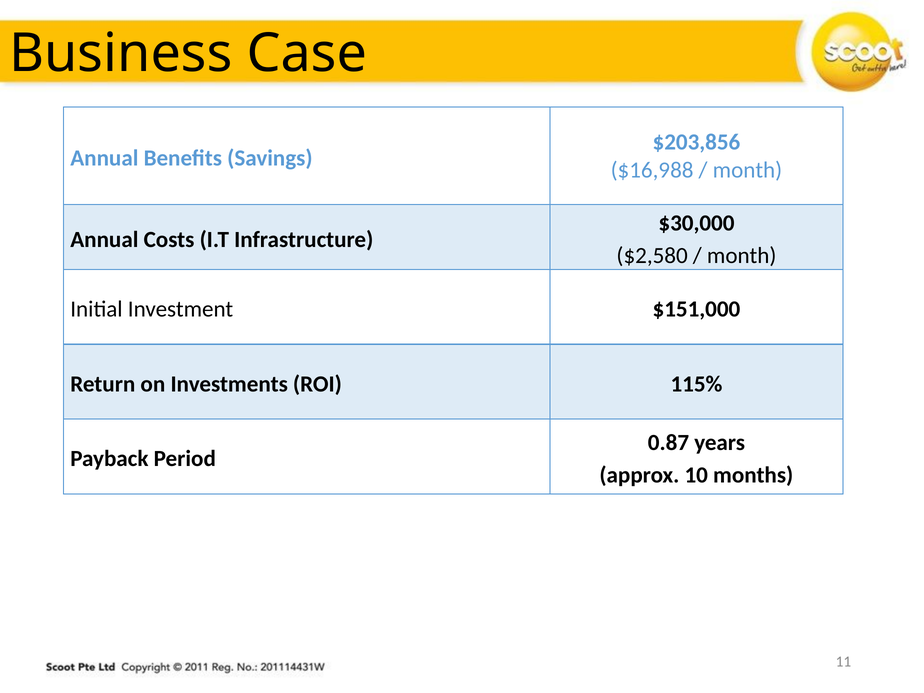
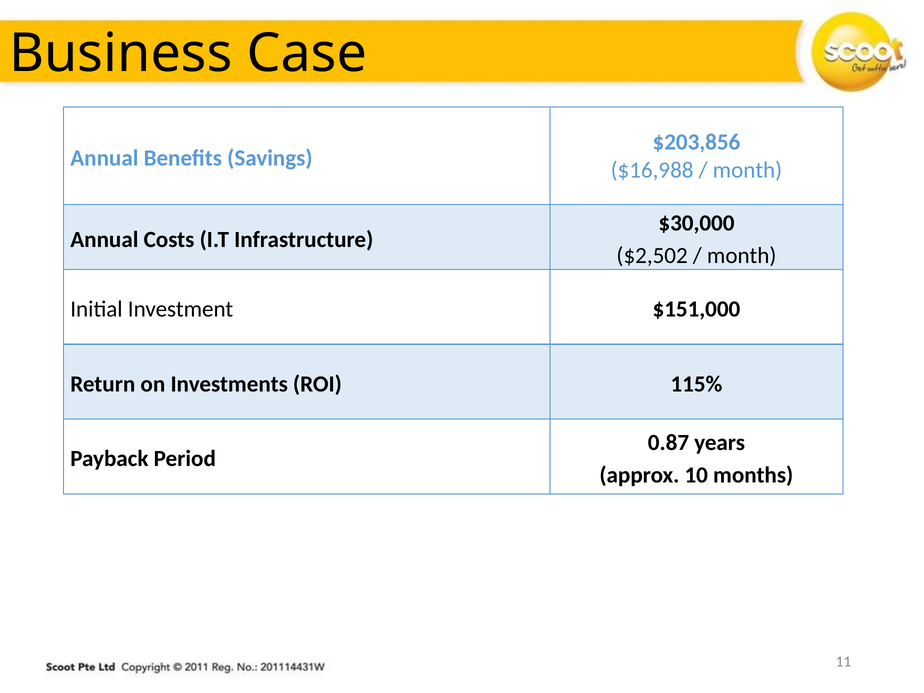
$2,580: $2,580 -> $2,502
